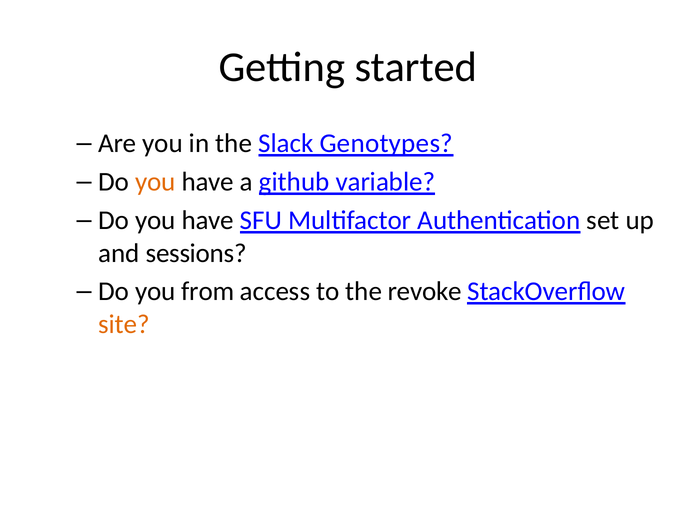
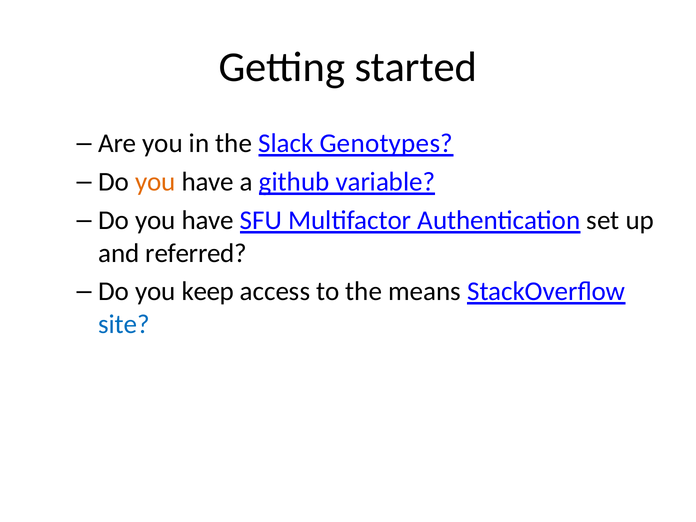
sessions: sessions -> referred
from: from -> keep
revoke: revoke -> means
site colour: orange -> blue
